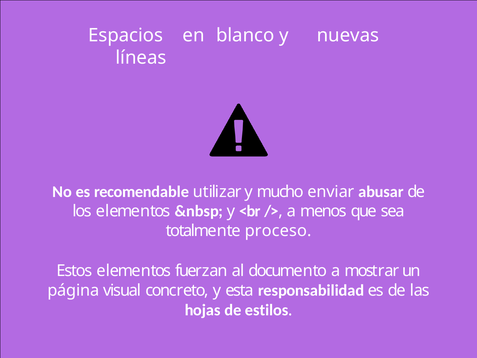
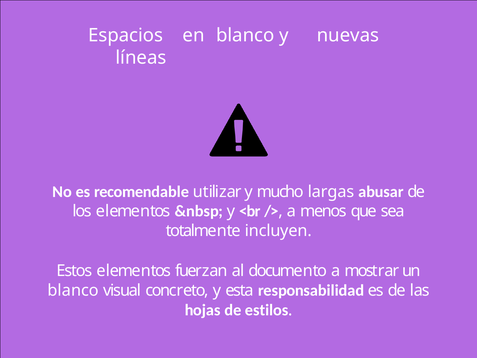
enviar: enviar -> largas
proceso: proceso -> incluyen
página at (73, 290): página -> blanco
